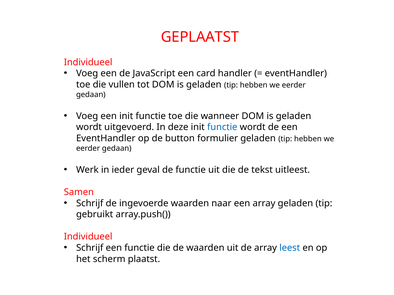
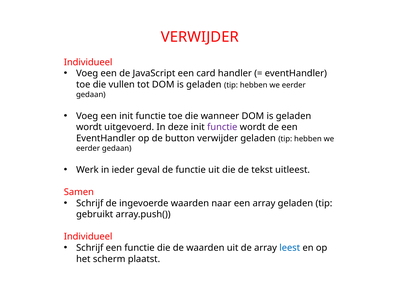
GEPLAATST at (200, 37): GEPLAATST -> VERWIJDER
functie at (222, 127) colour: blue -> purple
button formulier: formulier -> verwijder
